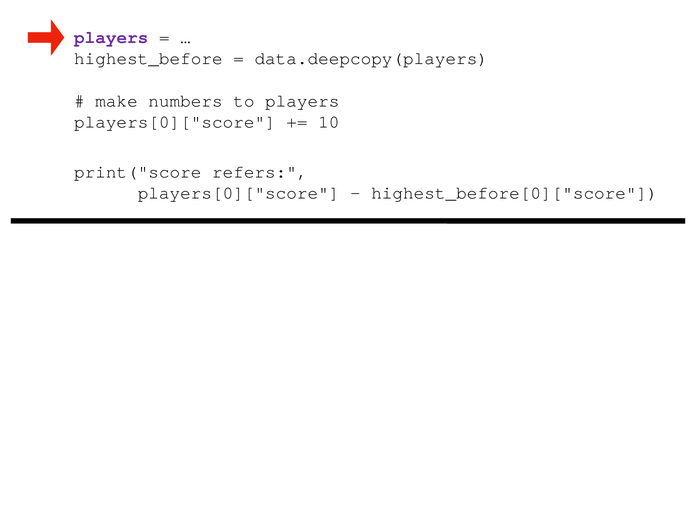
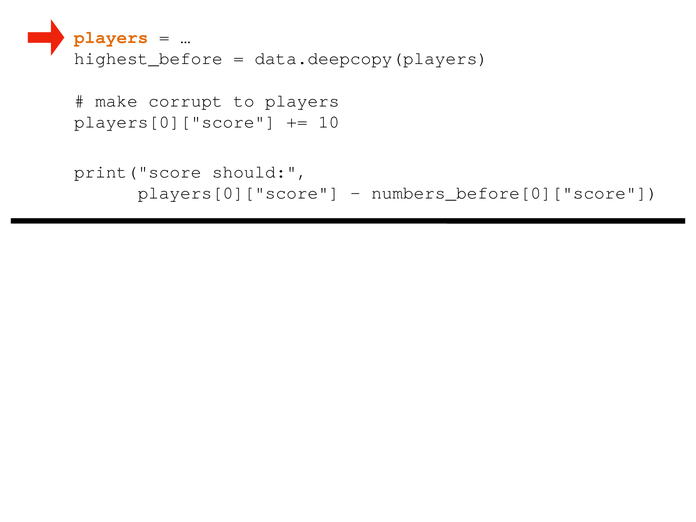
players at (111, 37) colour: purple -> orange
numbers: numbers -> corrupt
refers: refers -> should
highest_before[0]["score: highest_before[0]["score -> numbers_before[0]["score
